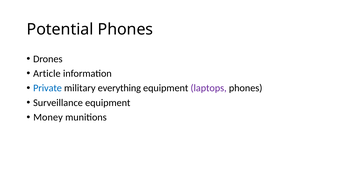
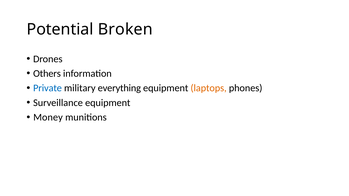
Potential Phones: Phones -> Broken
Article: Article -> Others
laptops colour: purple -> orange
